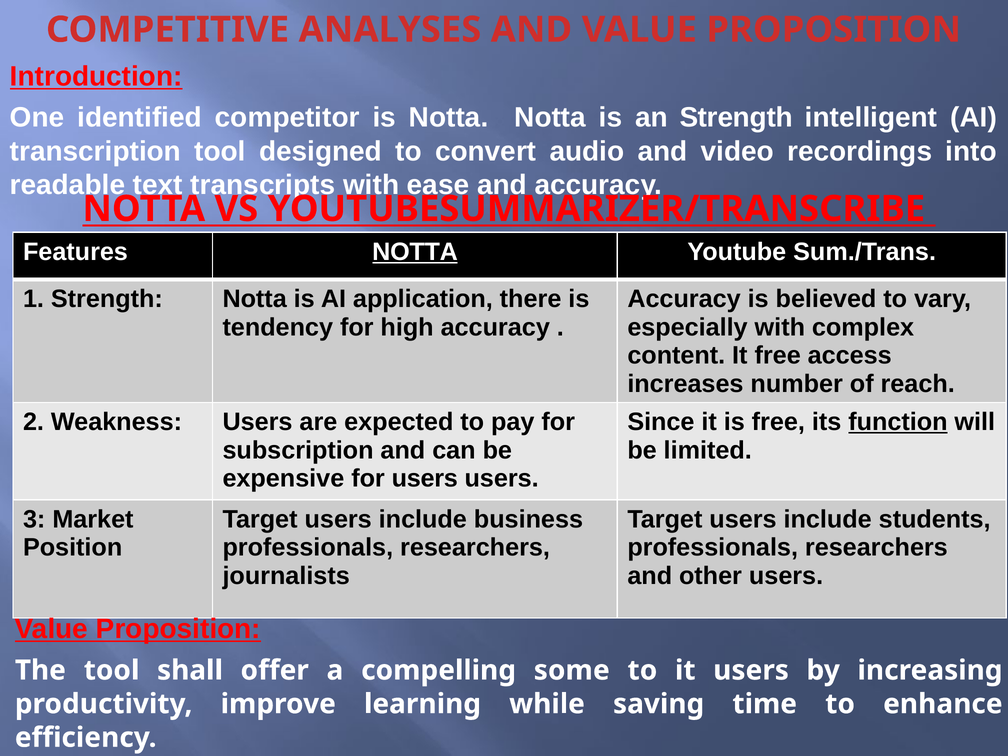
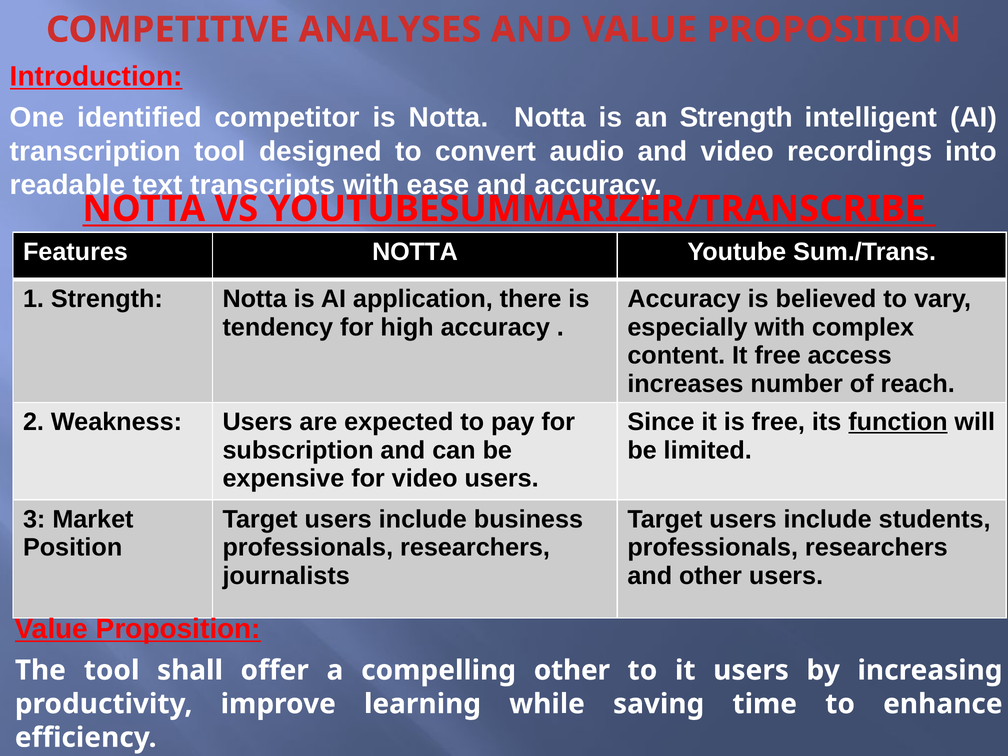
NOTTA at (415, 252) underline: present -> none
for users: users -> video
compelling some: some -> other
